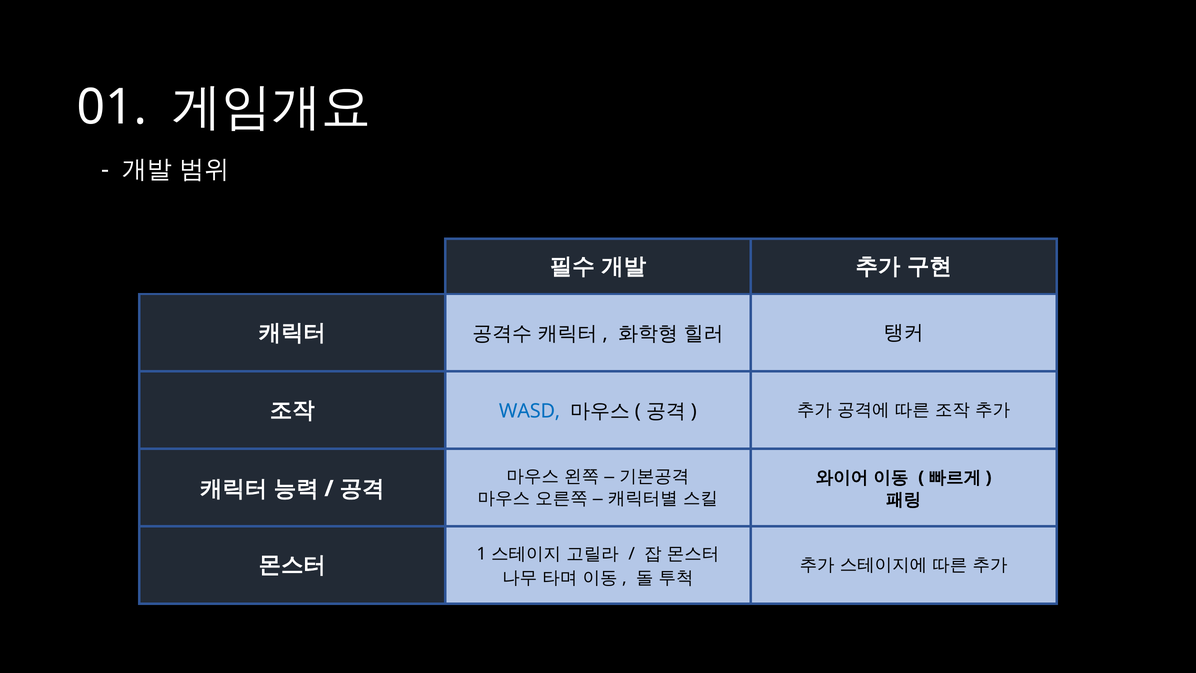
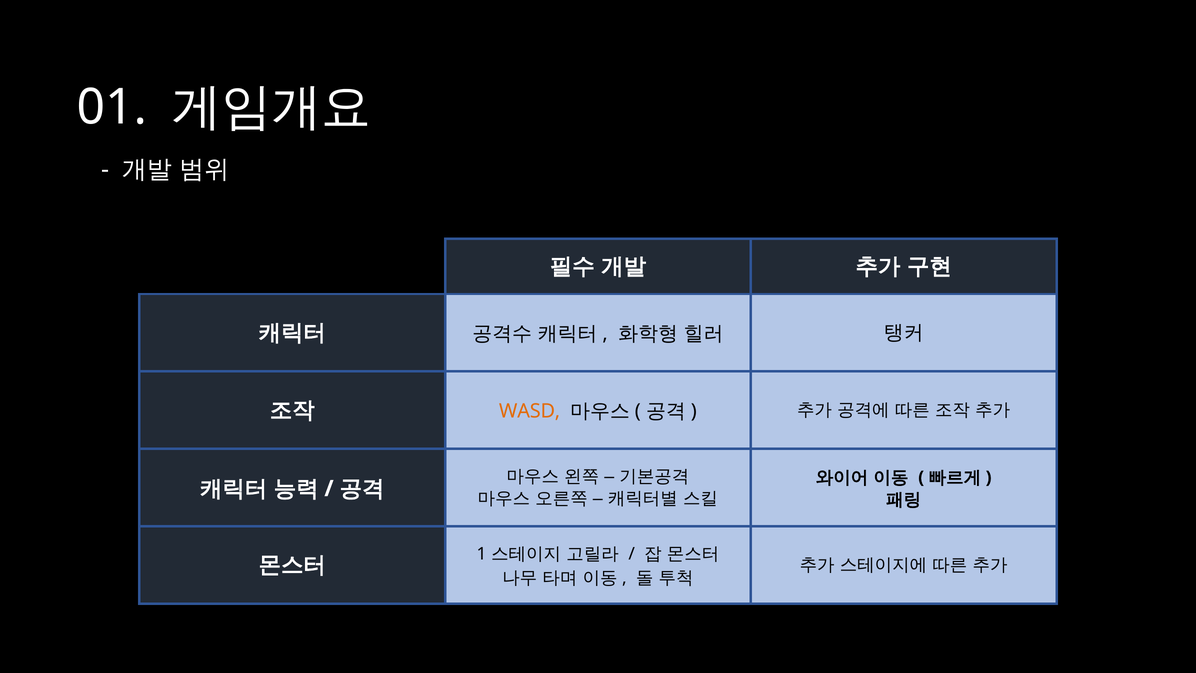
WASD colour: blue -> orange
